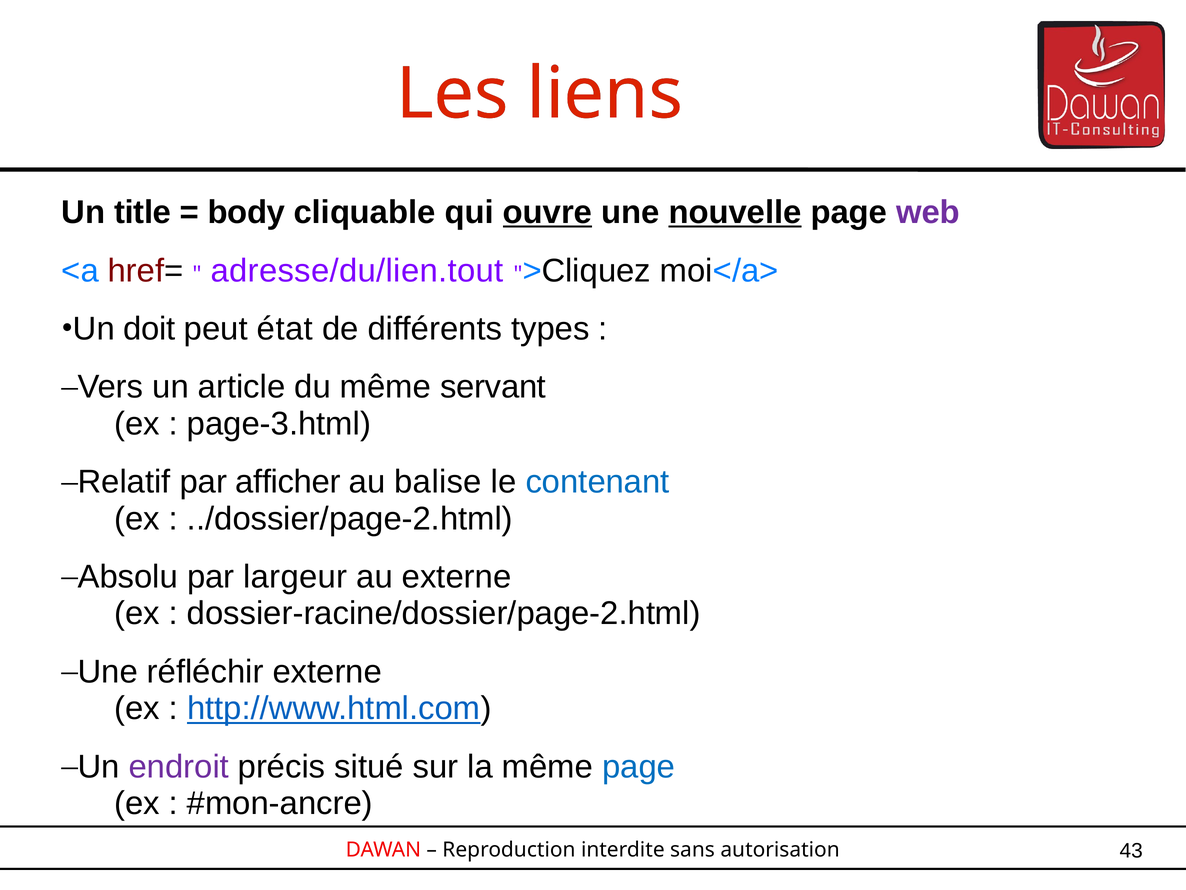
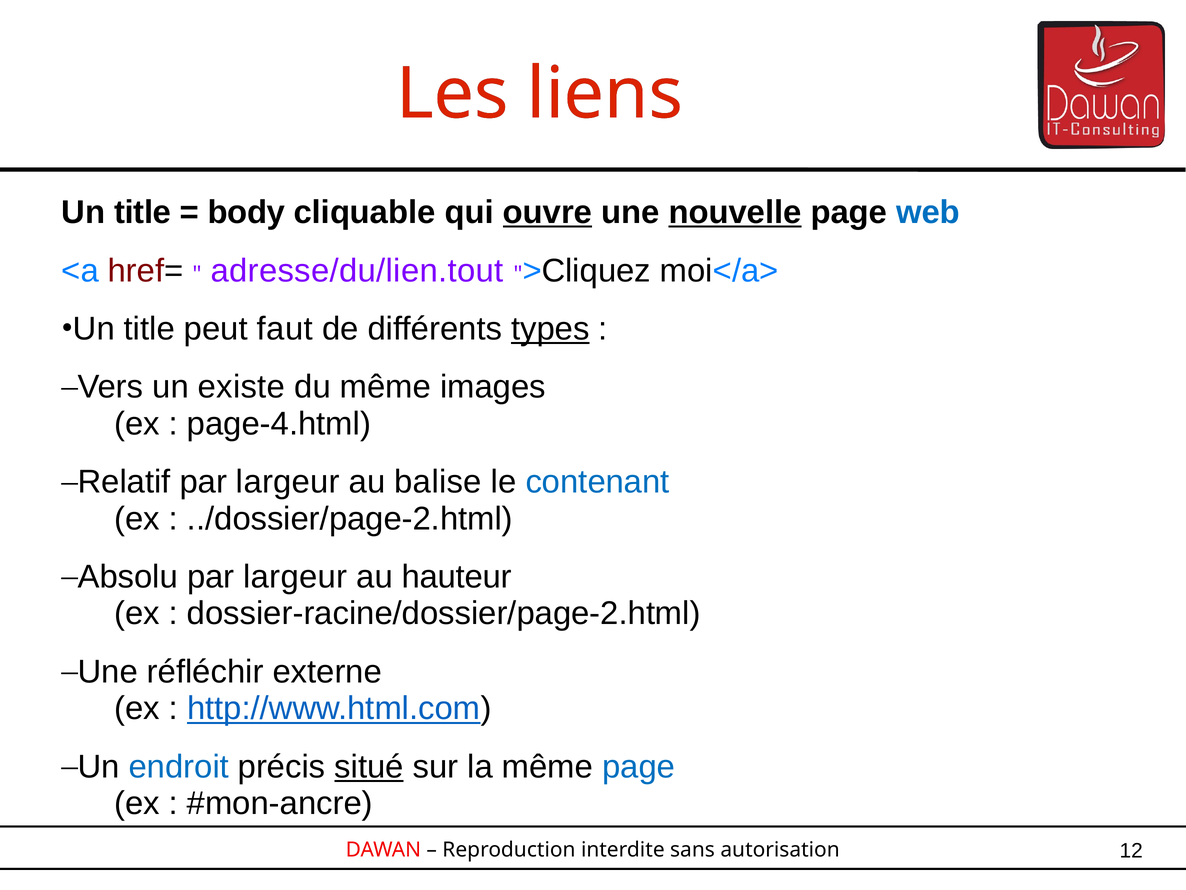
web colour: purple -> blue
doit at (149, 329): doit -> title
état: état -> faut
types underline: none -> present
article: article -> existe
servant: servant -> images
page-3.html: page-3.html -> page-4.html
Relatif par afficher: afficher -> largeur
au externe: externe -> hauteur
endroit colour: purple -> blue
situé underline: none -> present
43: 43 -> 12
